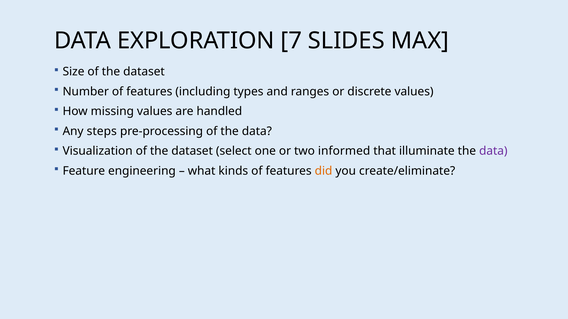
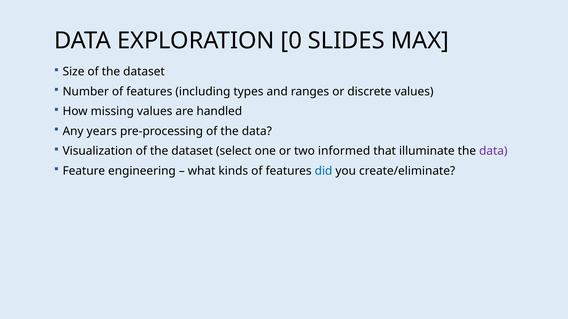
7: 7 -> 0
steps: steps -> years
did colour: orange -> blue
